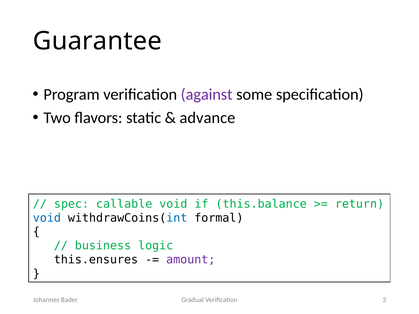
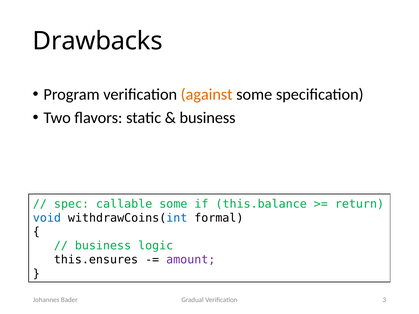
Guarantee: Guarantee -> Drawbacks
against colour: purple -> orange
advance at (207, 118): advance -> business
callable void: void -> some
